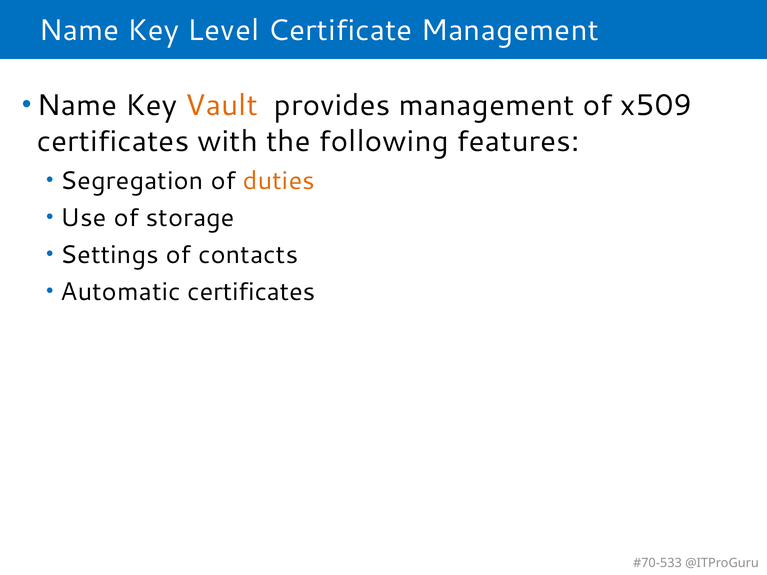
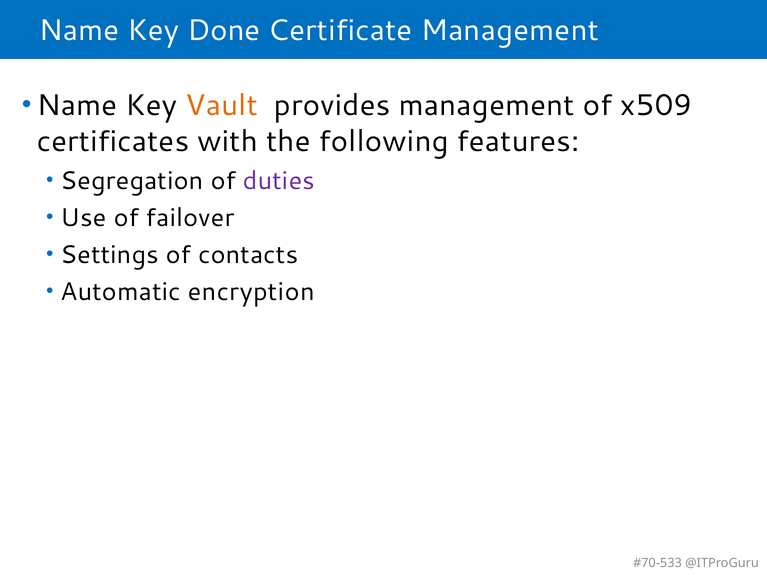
Level: Level -> Done
duties colour: orange -> purple
storage: storage -> failover
Automatic certificates: certificates -> encryption
